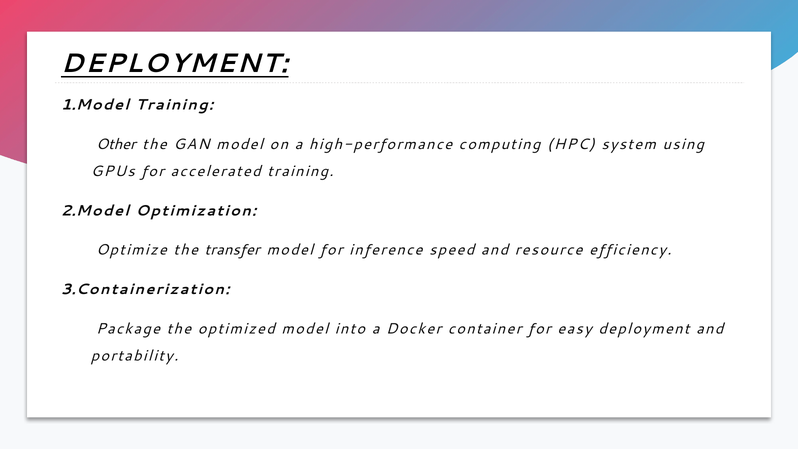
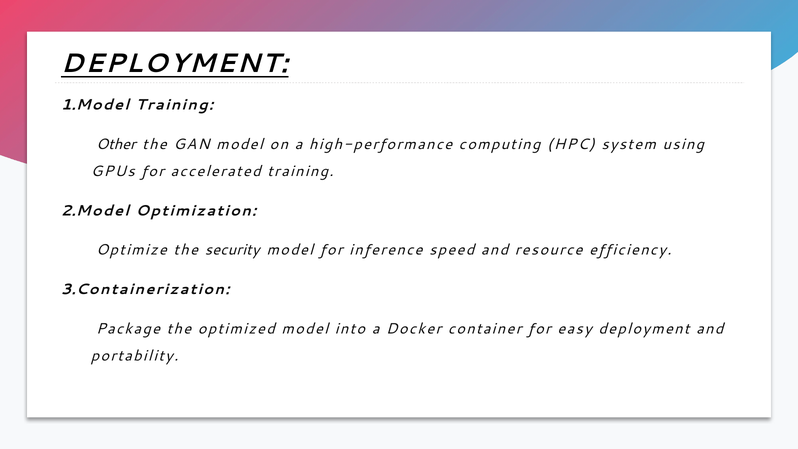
transfer: transfer -> security
